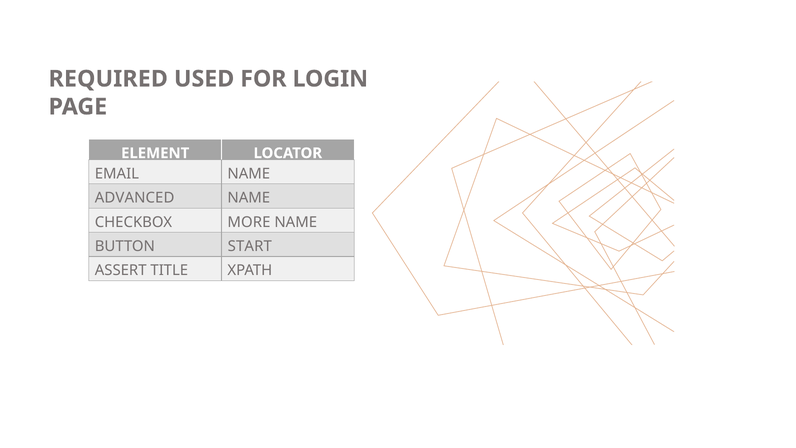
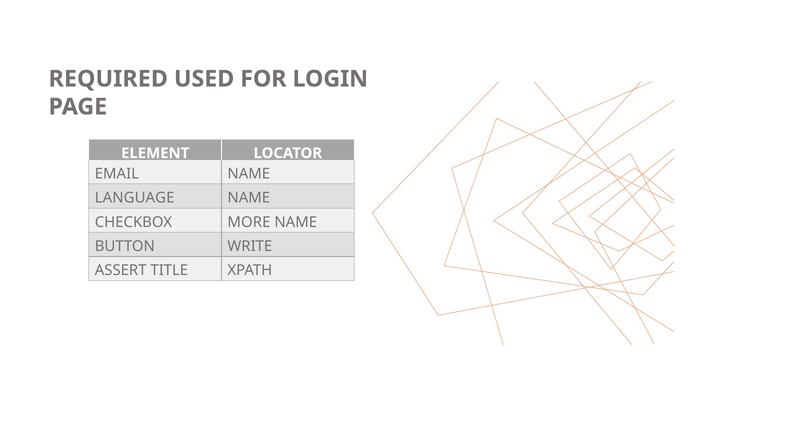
ADVANCED: ADVANCED -> LANGUAGE
START: START -> WRITE
